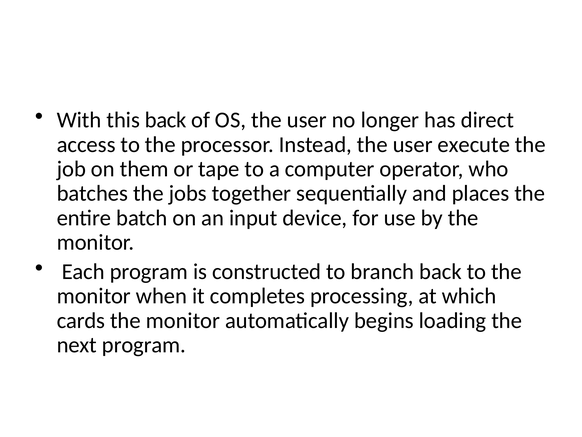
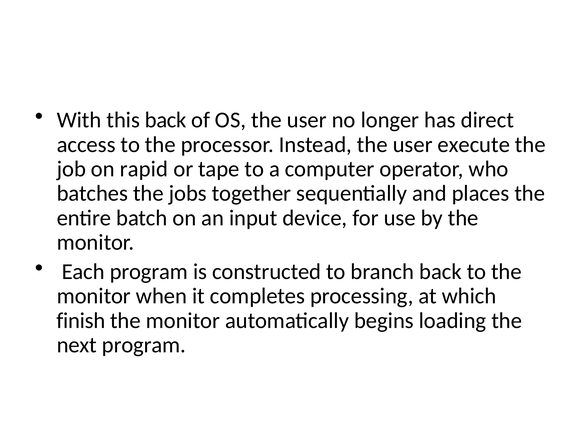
them: them -> rapid
cards: cards -> finish
